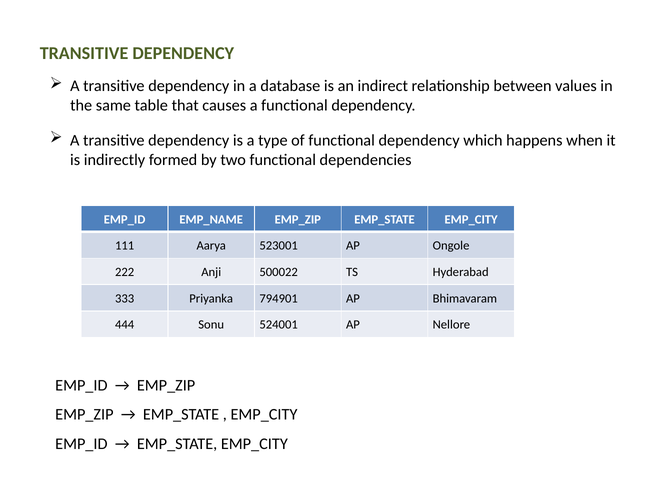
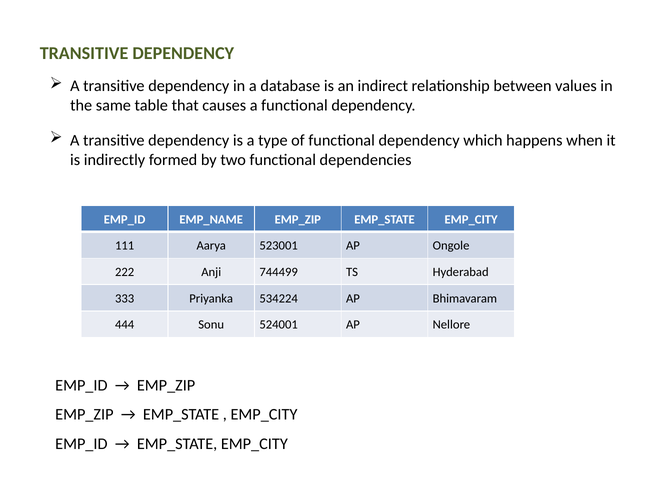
500022: 500022 -> 744499
794901: 794901 -> 534224
